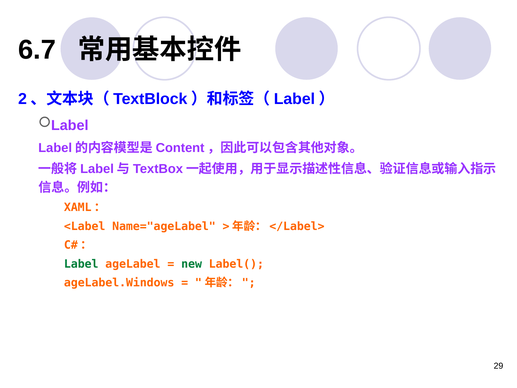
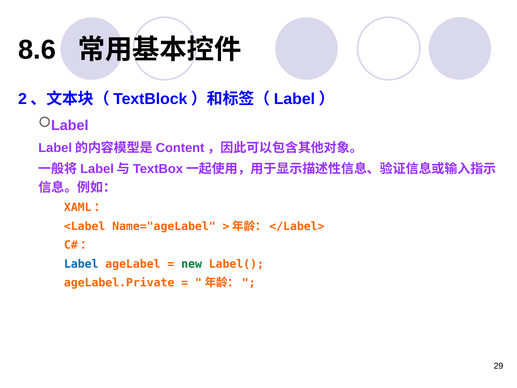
6.7: 6.7 -> 8.6
Label at (81, 264) colour: green -> blue
ageLabel.Windows: ageLabel.Windows -> ageLabel.Private
